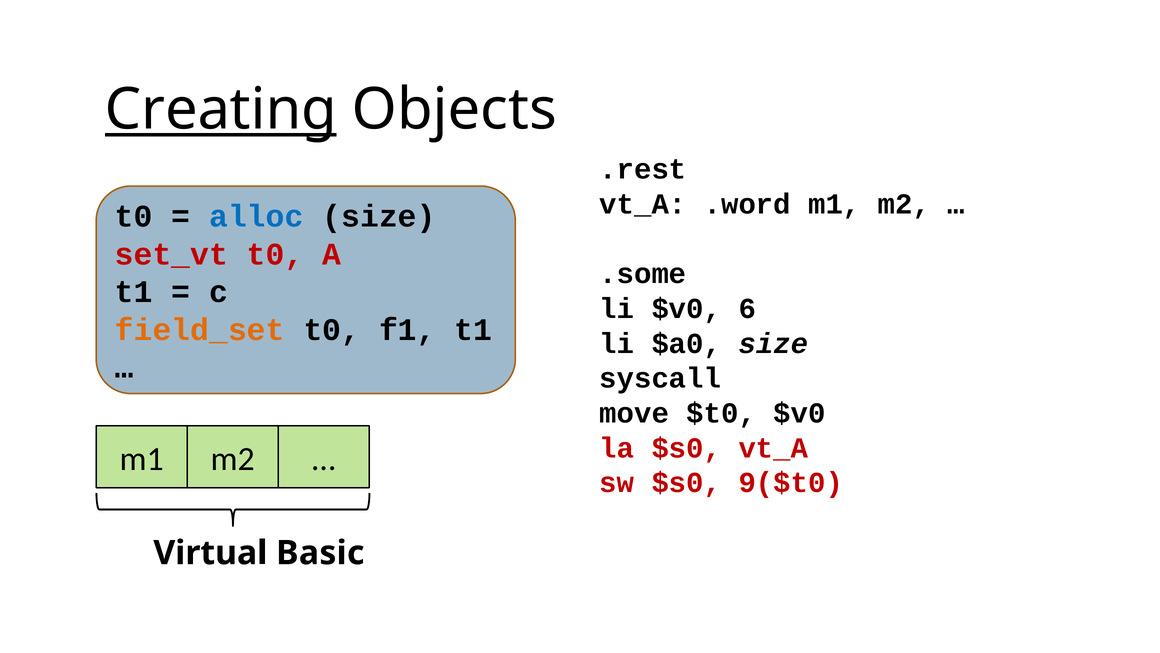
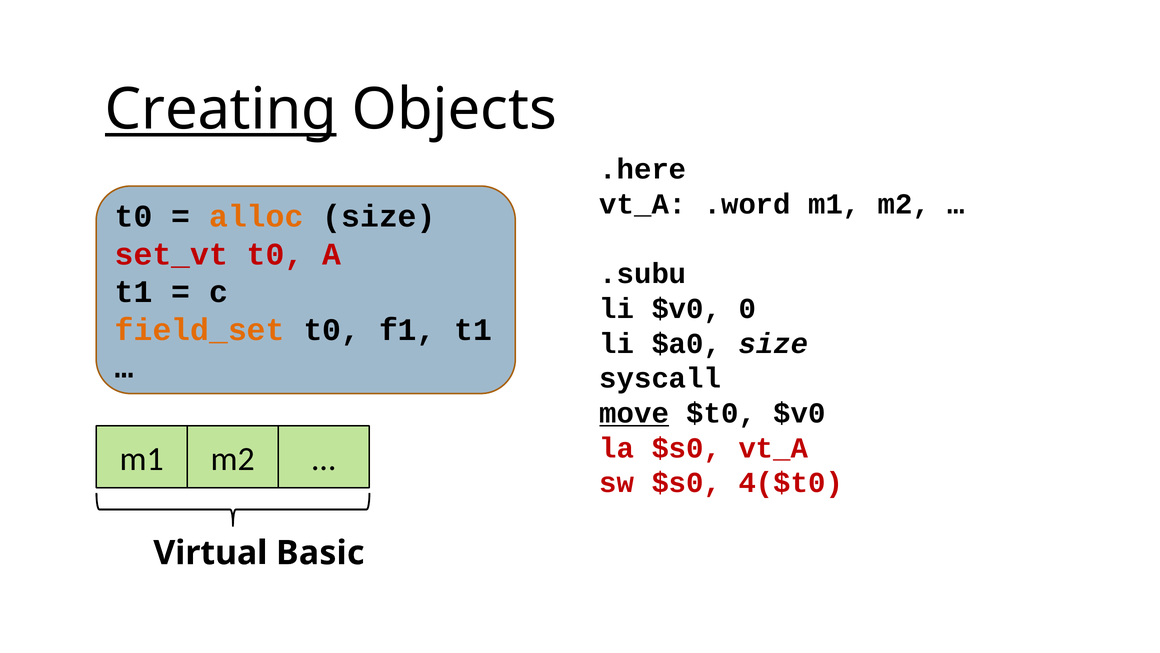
.rest: .rest -> .here
alloc colour: blue -> orange
.some: .some -> .subu
6: 6 -> 0
move underline: none -> present
9($t0: 9($t0 -> 4($t0
